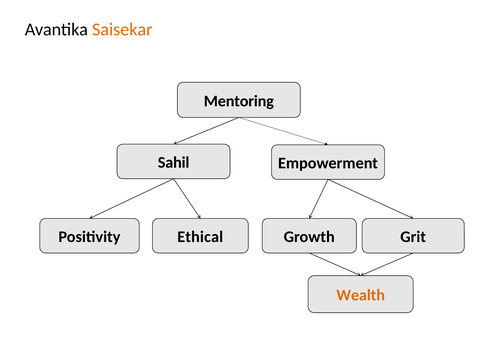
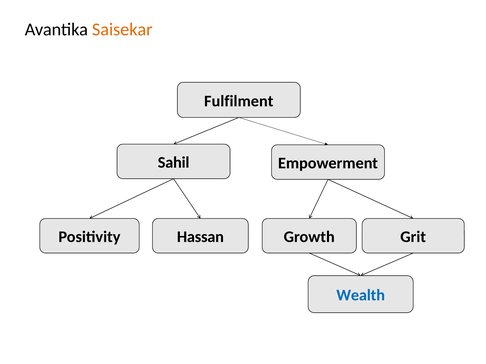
Mentoring: Mentoring -> Fulfilment
Ethical: Ethical -> Hassan
Wealth colour: orange -> blue
